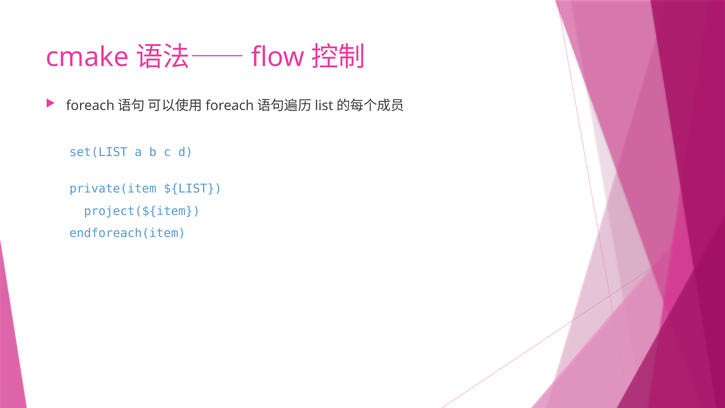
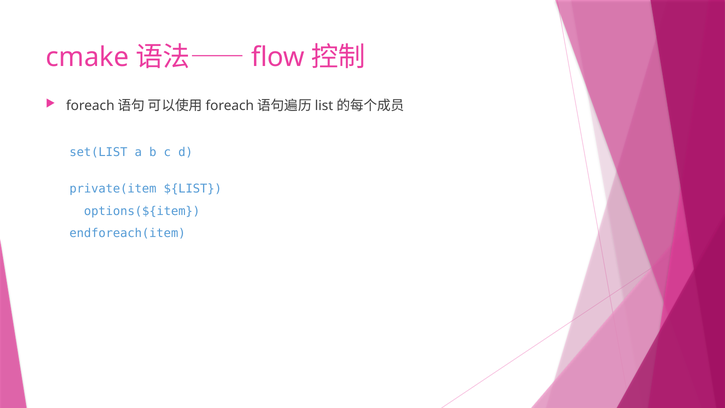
project(${item: project(${item -> options(${item
